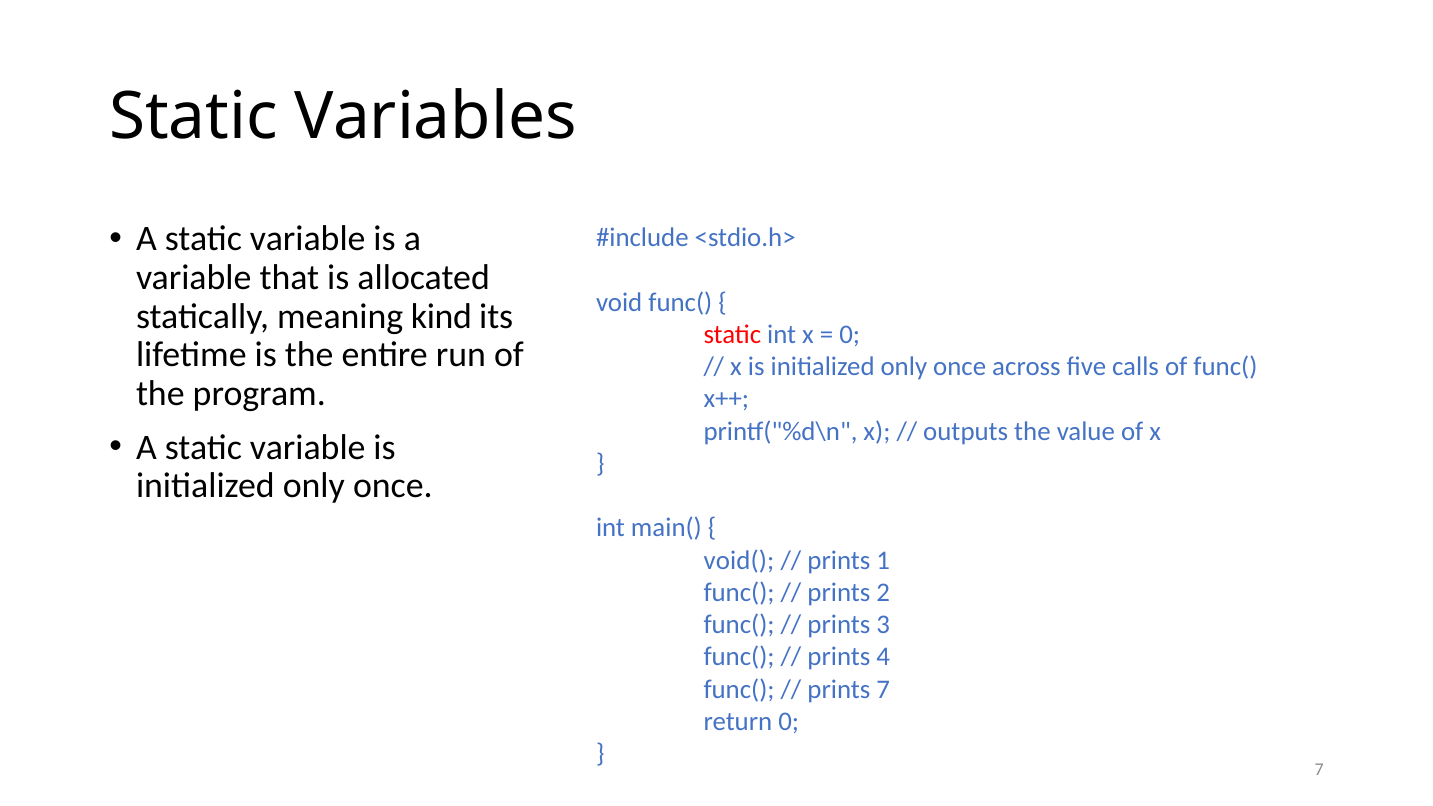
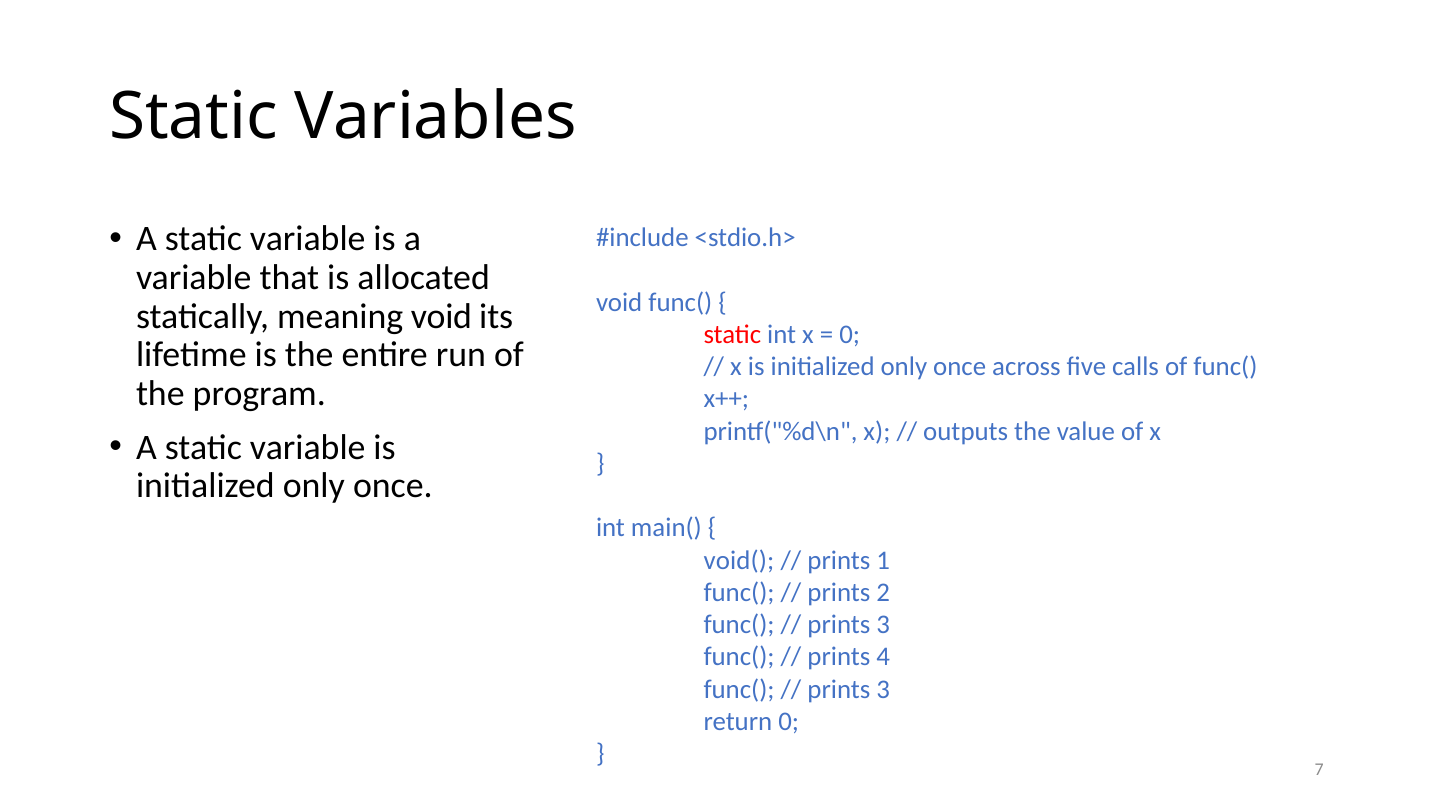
meaning kind: kind -> void
7 at (883, 689): 7 -> 3
